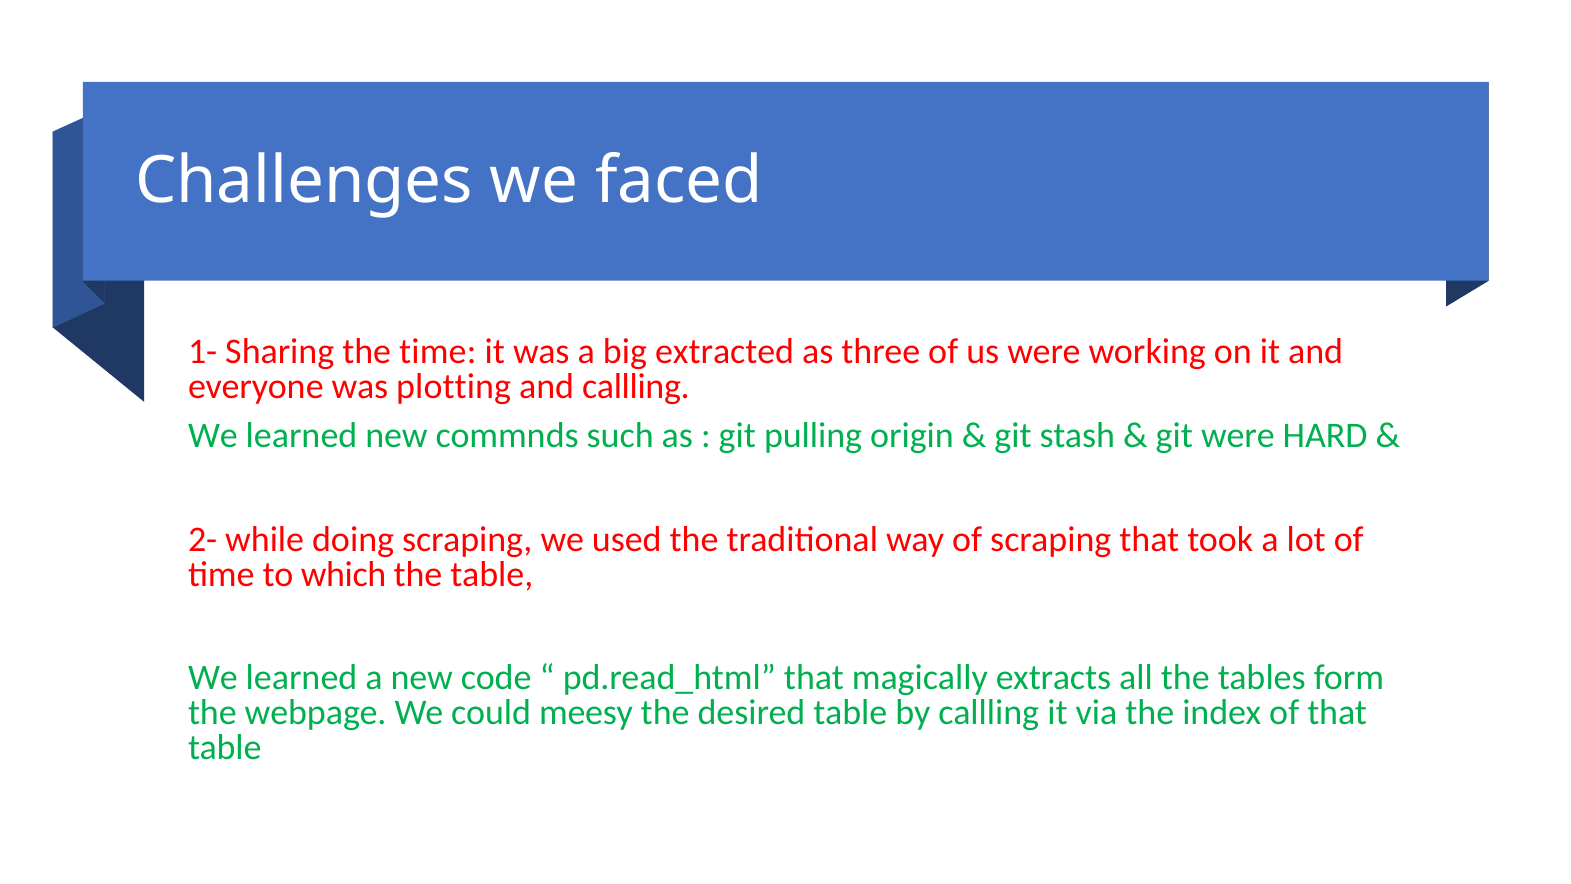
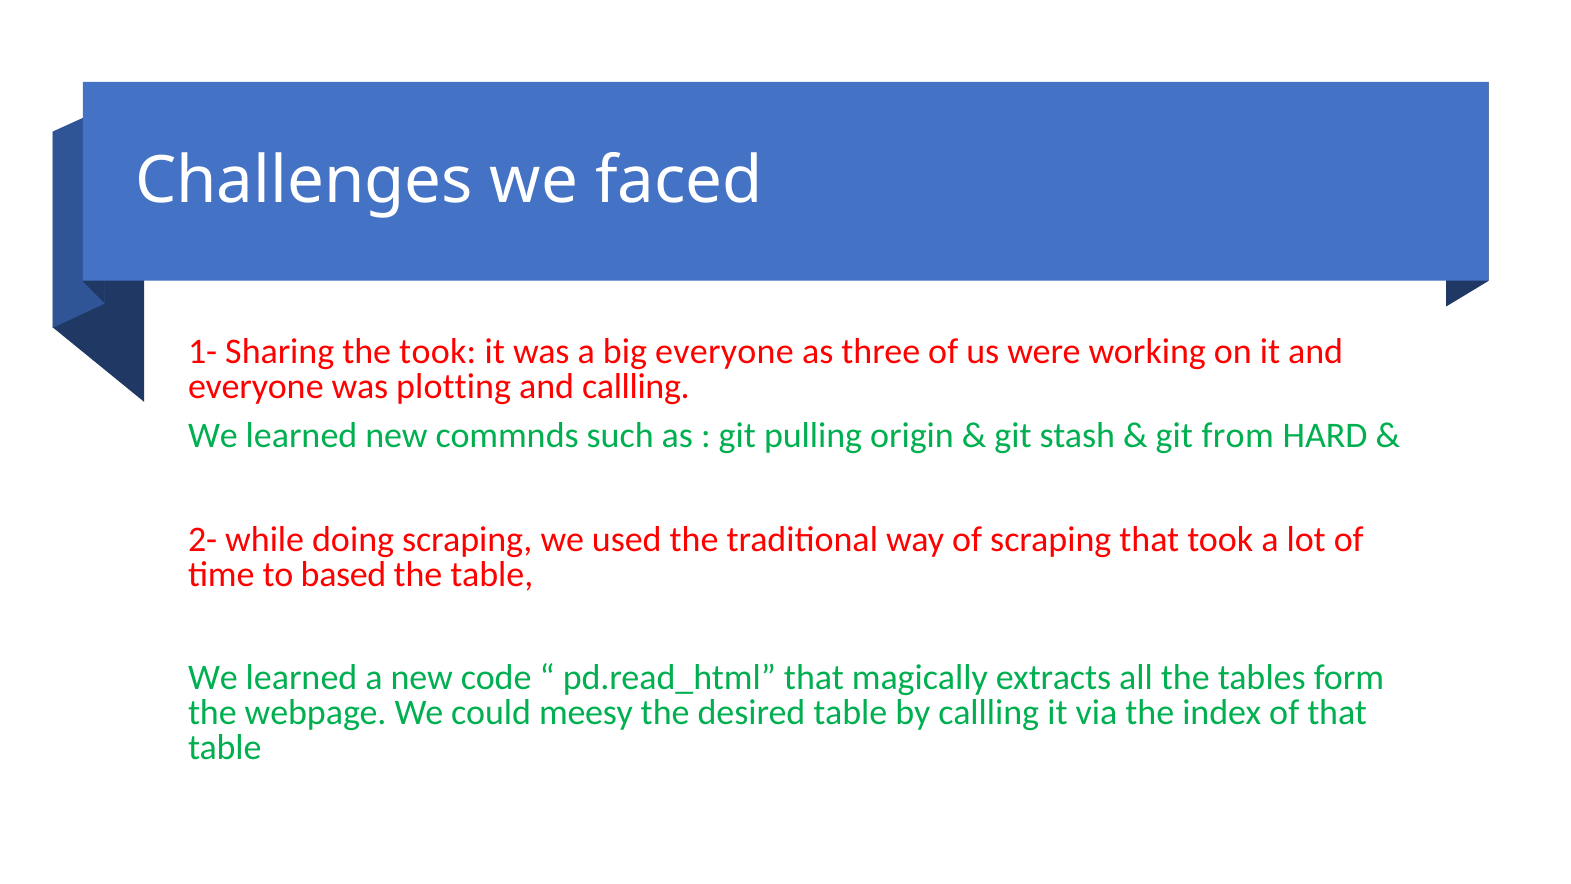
the time: time -> took
big extracted: extracted -> everyone
git were: were -> from
which: which -> based
